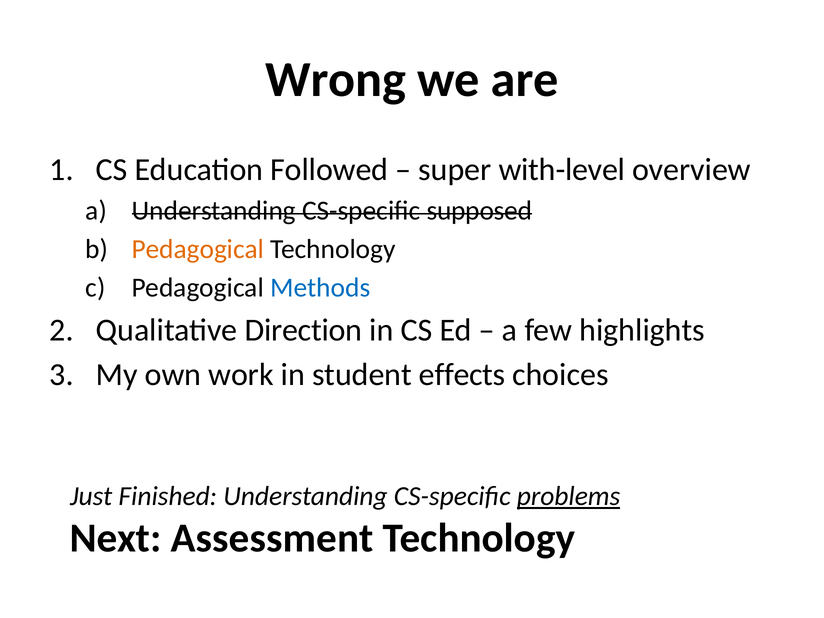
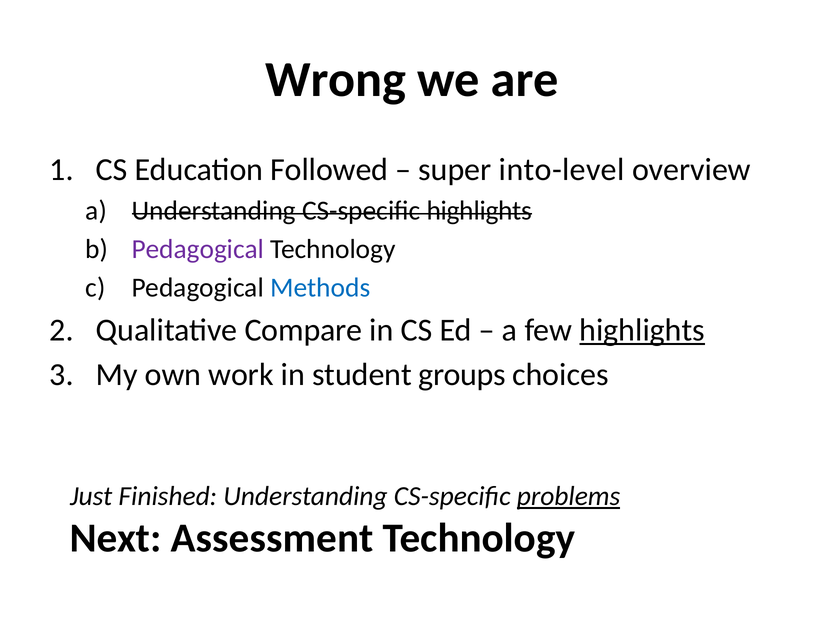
with-level: with-level -> into-level
CS-specific supposed: supposed -> highlights
Pedagogical at (198, 249) colour: orange -> purple
Direction: Direction -> Compare
highlights at (642, 330) underline: none -> present
effects: effects -> groups
